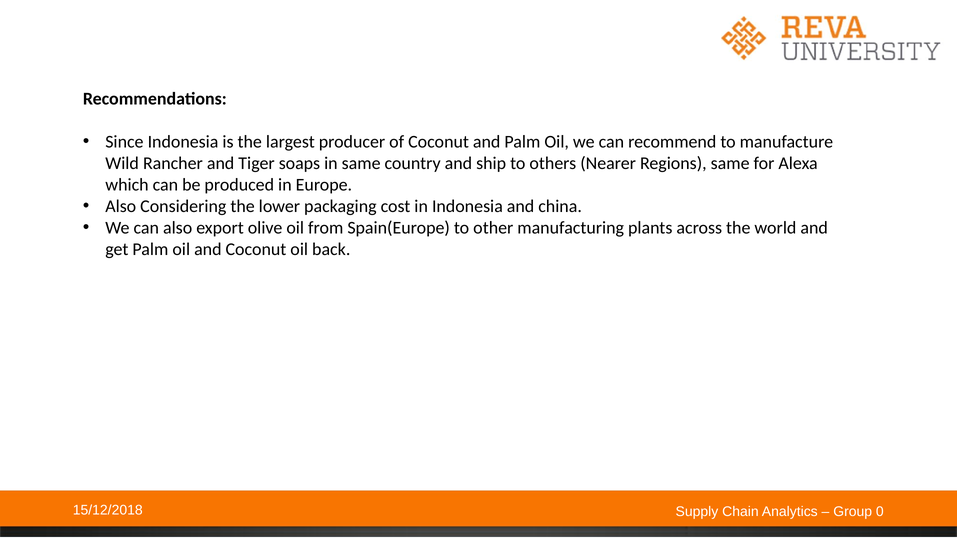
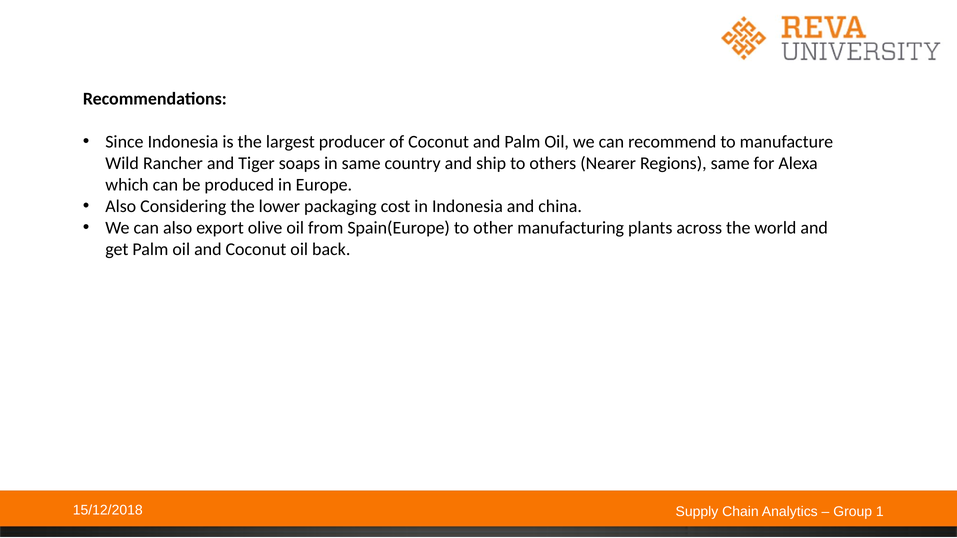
0: 0 -> 1
